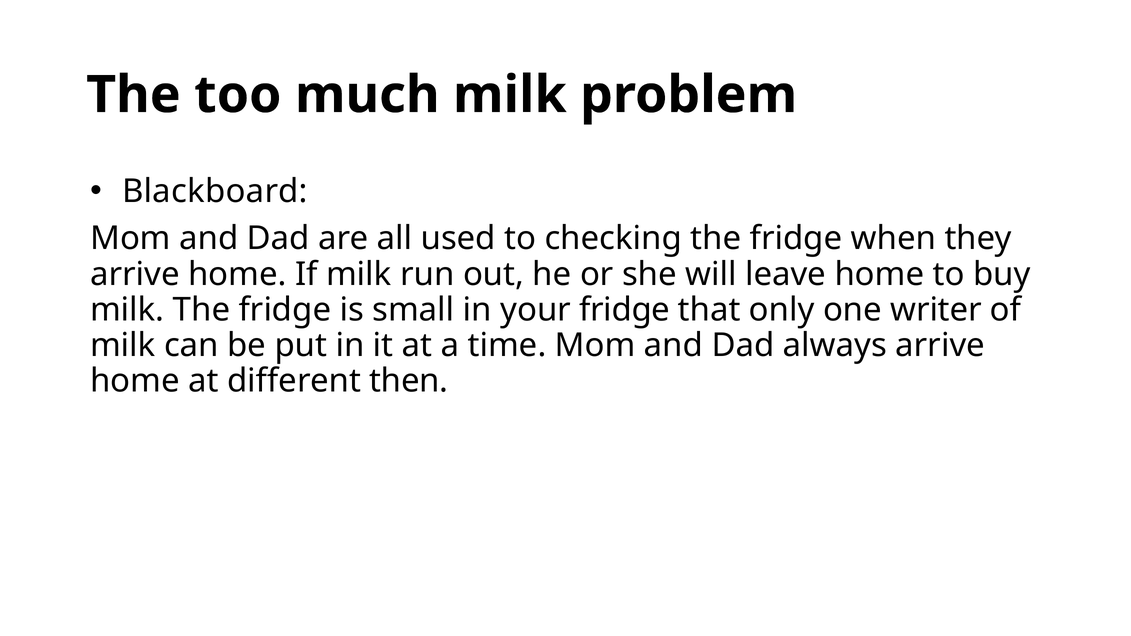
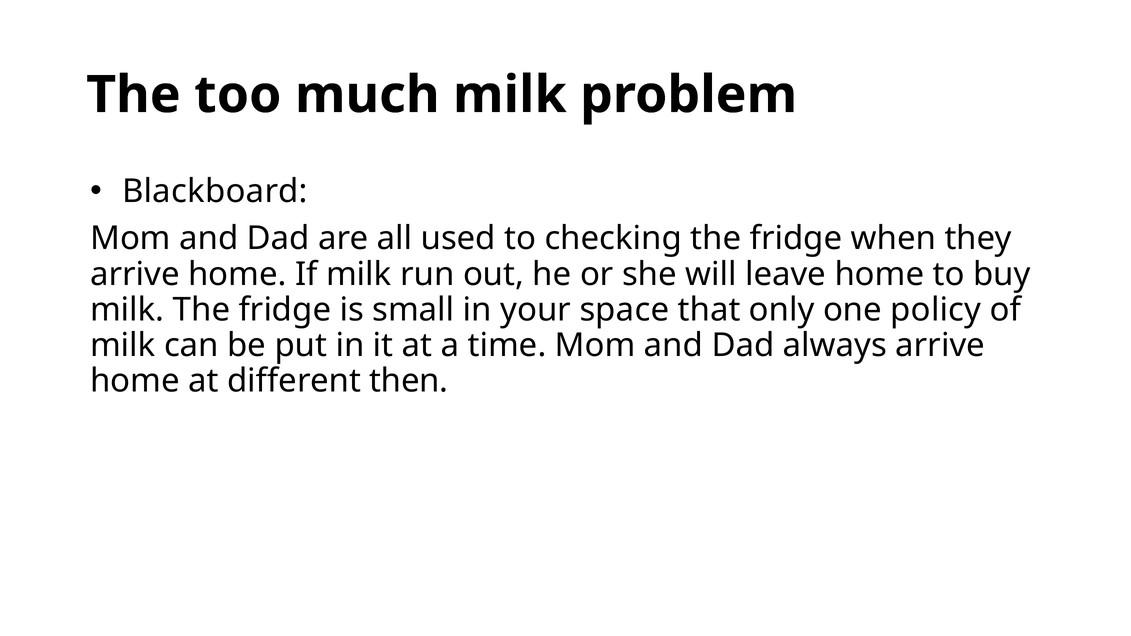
your fridge: fridge -> space
writer: writer -> policy
